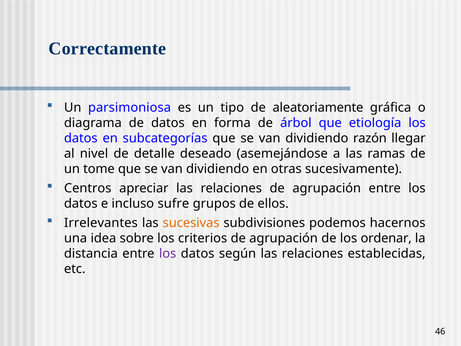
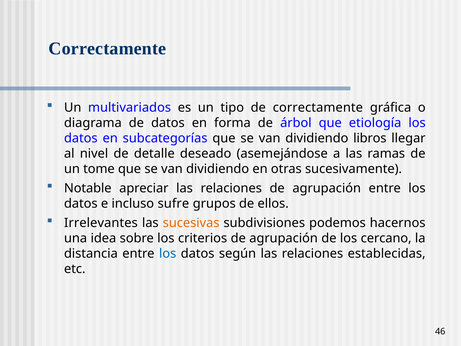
parsimoniosa: parsimoniosa -> multivariados
de aleatoriamente: aleatoriamente -> correctamente
razón: razón -> libros
Centros: Centros -> Notable
ordenar: ordenar -> cercano
los at (168, 254) colour: purple -> blue
